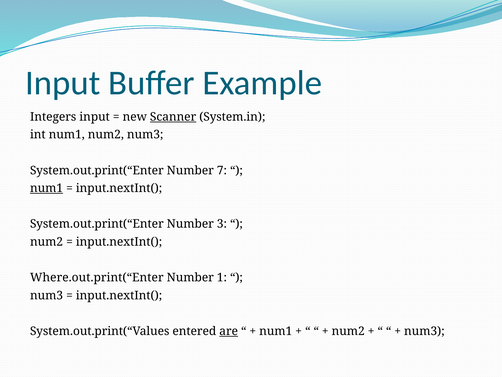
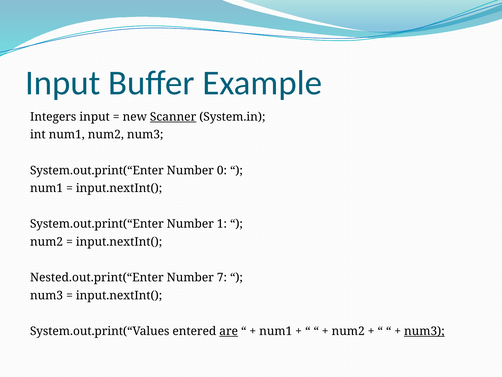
7: 7 -> 0
num1 at (47, 188) underline: present -> none
3: 3 -> 1
Where.out.print(“Enter: Where.out.print(“Enter -> Nested.out.print(“Enter
1: 1 -> 7
num3 at (424, 331) underline: none -> present
